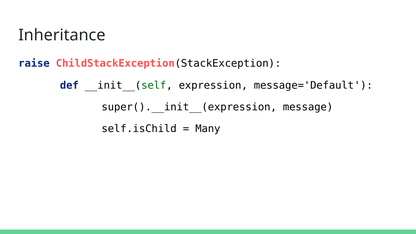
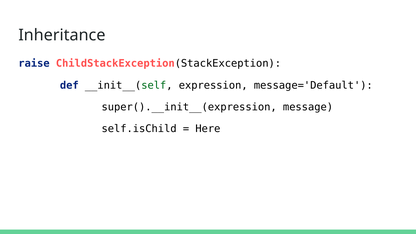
Many: Many -> Here
